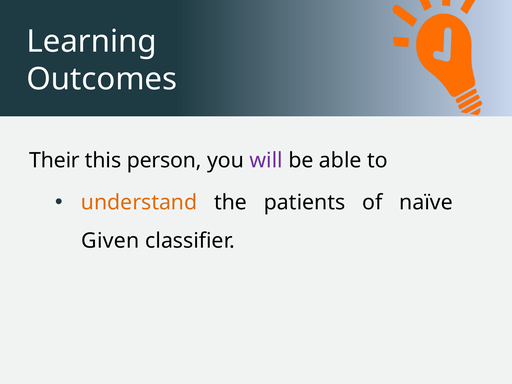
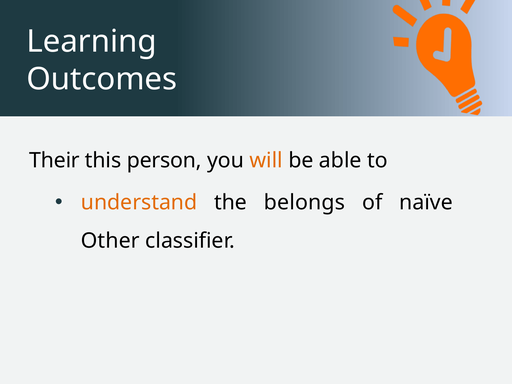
will colour: purple -> orange
patients: patients -> belongs
Given: Given -> Other
